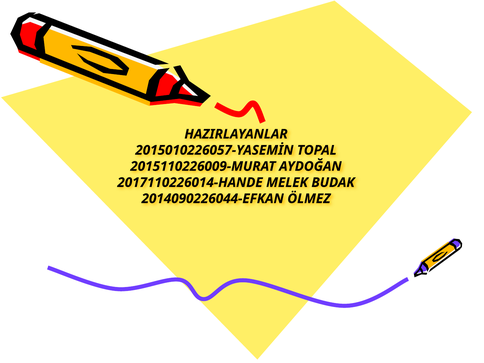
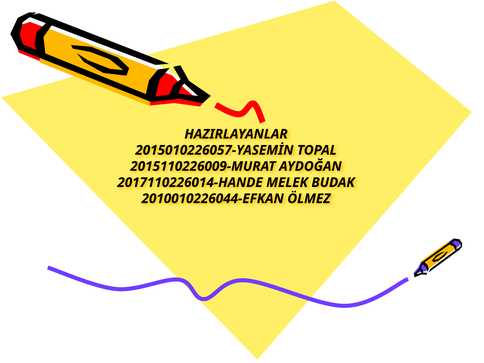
2014090226044-EFKAN: 2014090226044-EFKAN -> 2010010226044-EFKAN
